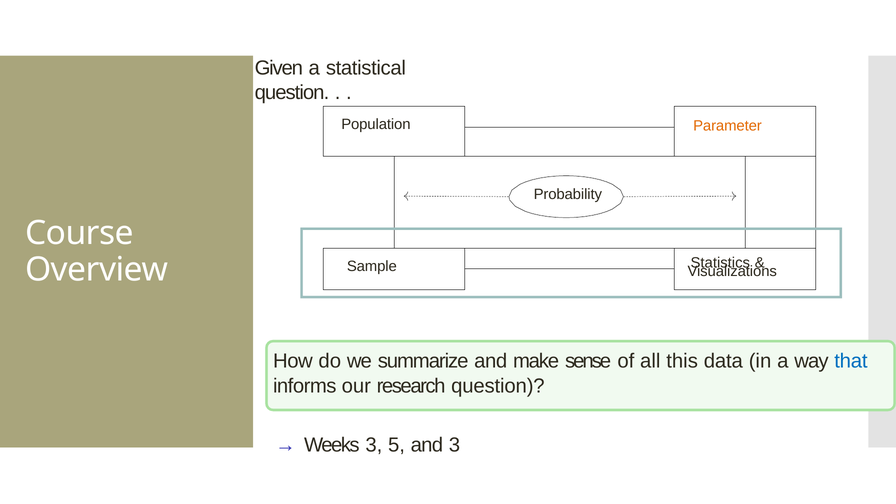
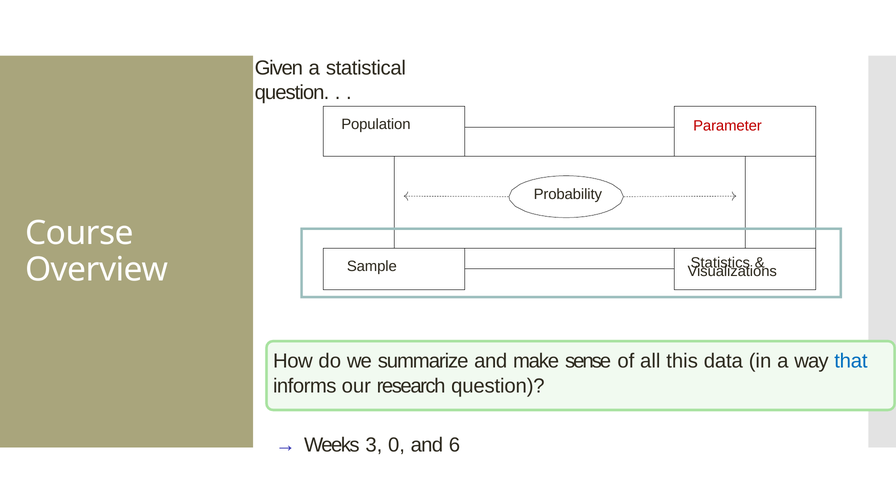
Parameter colour: orange -> red
5: 5 -> 0
and 3: 3 -> 6
